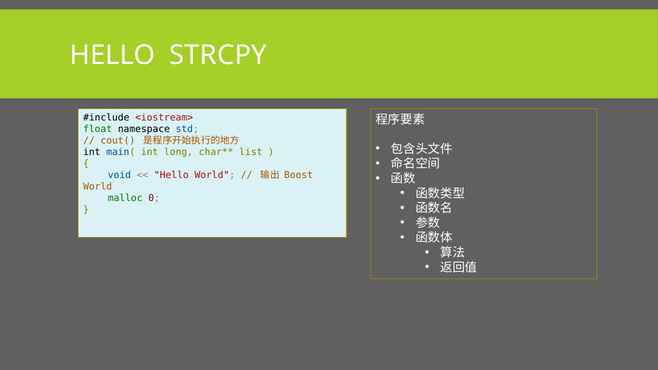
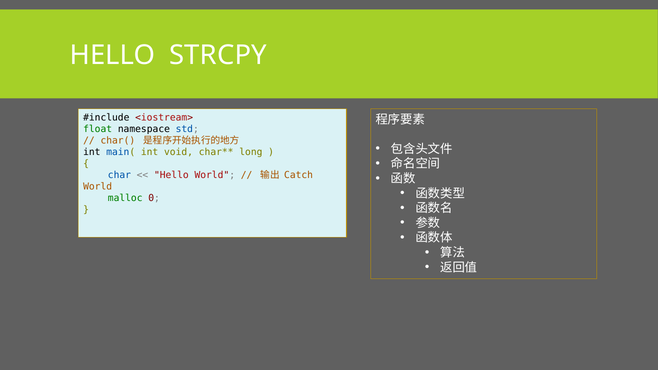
cout(: cout( -> char(
long: long -> void
list: list -> long
void: void -> char
Boost: Boost -> Catch
